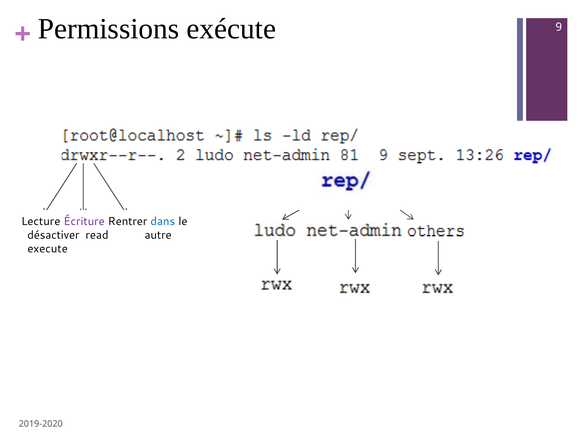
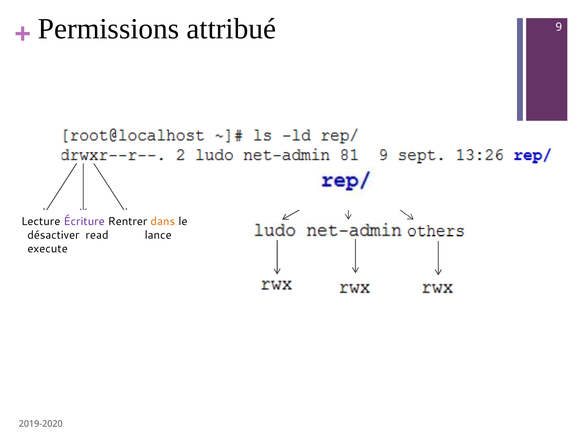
exécute: exécute -> attribué
dans colour: blue -> orange
autre: autre -> lance
